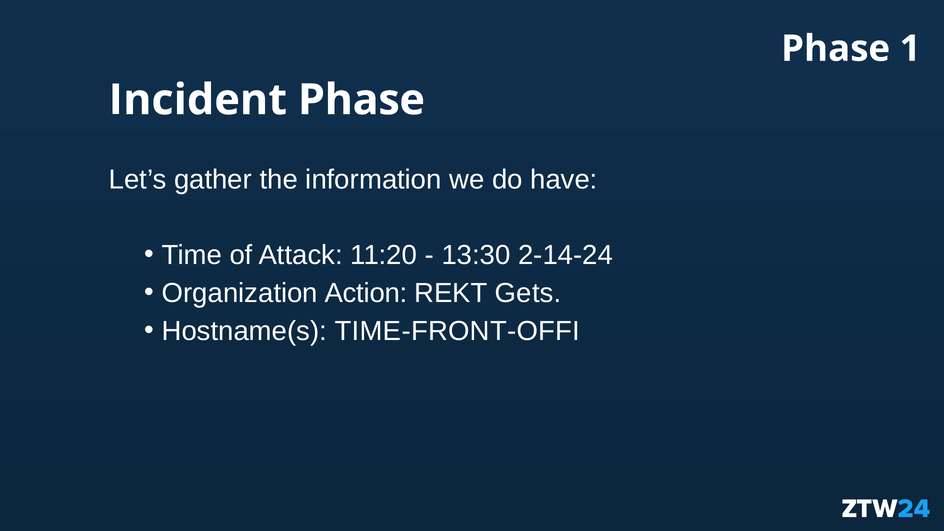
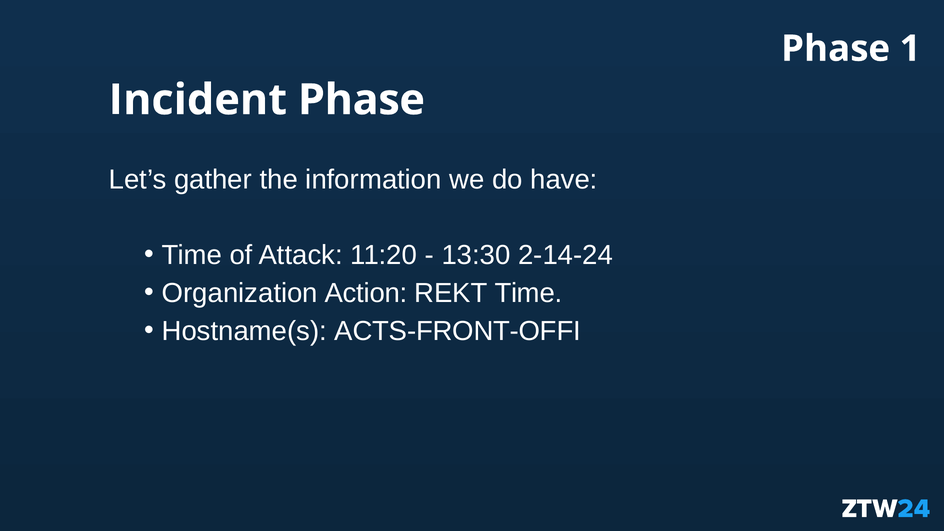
REKT Gets: Gets -> Time
TIME-FRONT-OFFI: TIME-FRONT-OFFI -> ACTS-FRONT-OFFI
